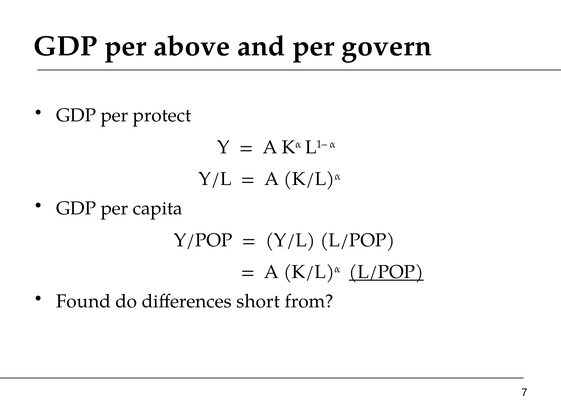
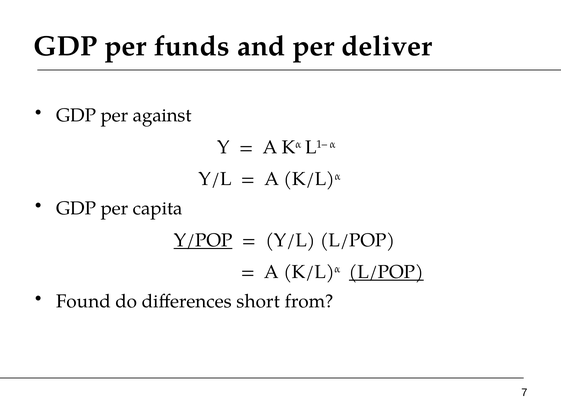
above: above -> funds
govern: govern -> deliver
protect: protect -> against
Y/POP underline: none -> present
